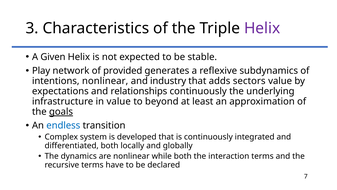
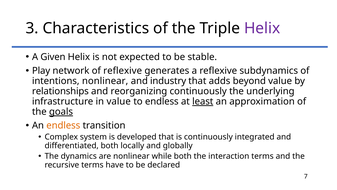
of provided: provided -> reflexive
sectors: sectors -> beyond
expectations: expectations -> relationships
relationships: relationships -> reorganizing
to beyond: beyond -> endless
least underline: none -> present
endless at (63, 125) colour: blue -> orange
